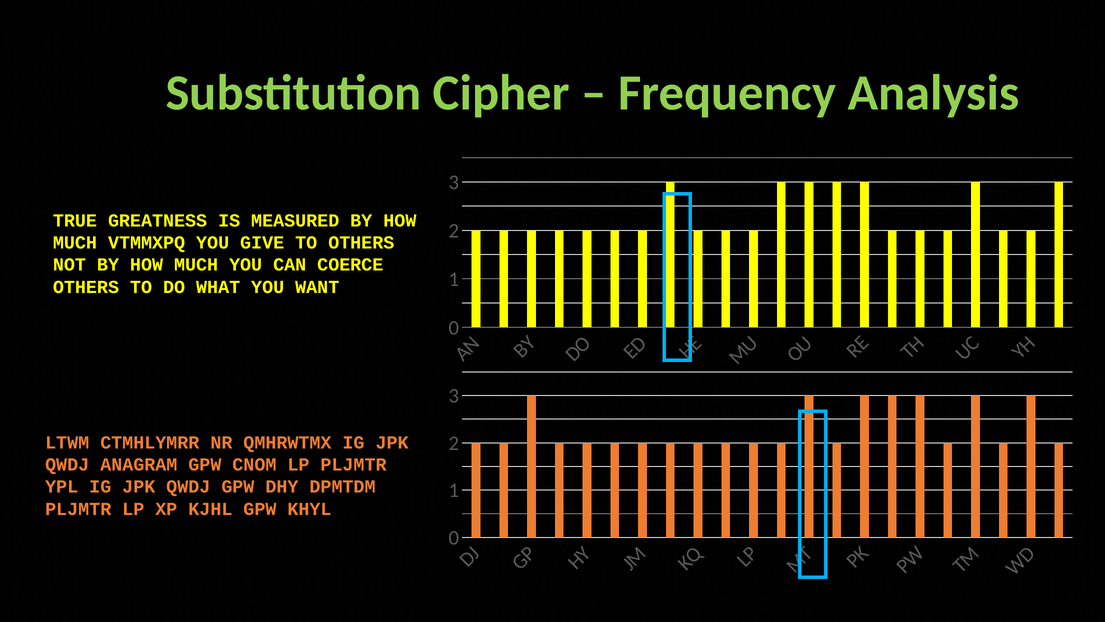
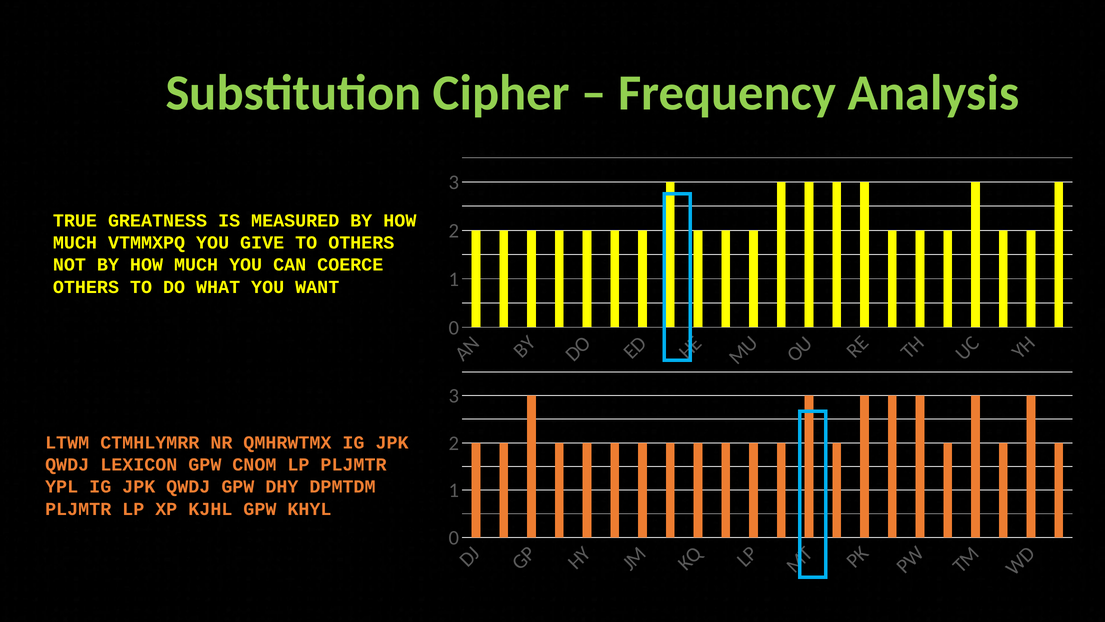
ANAGRAM: ANAGRAM -> LEXICON
